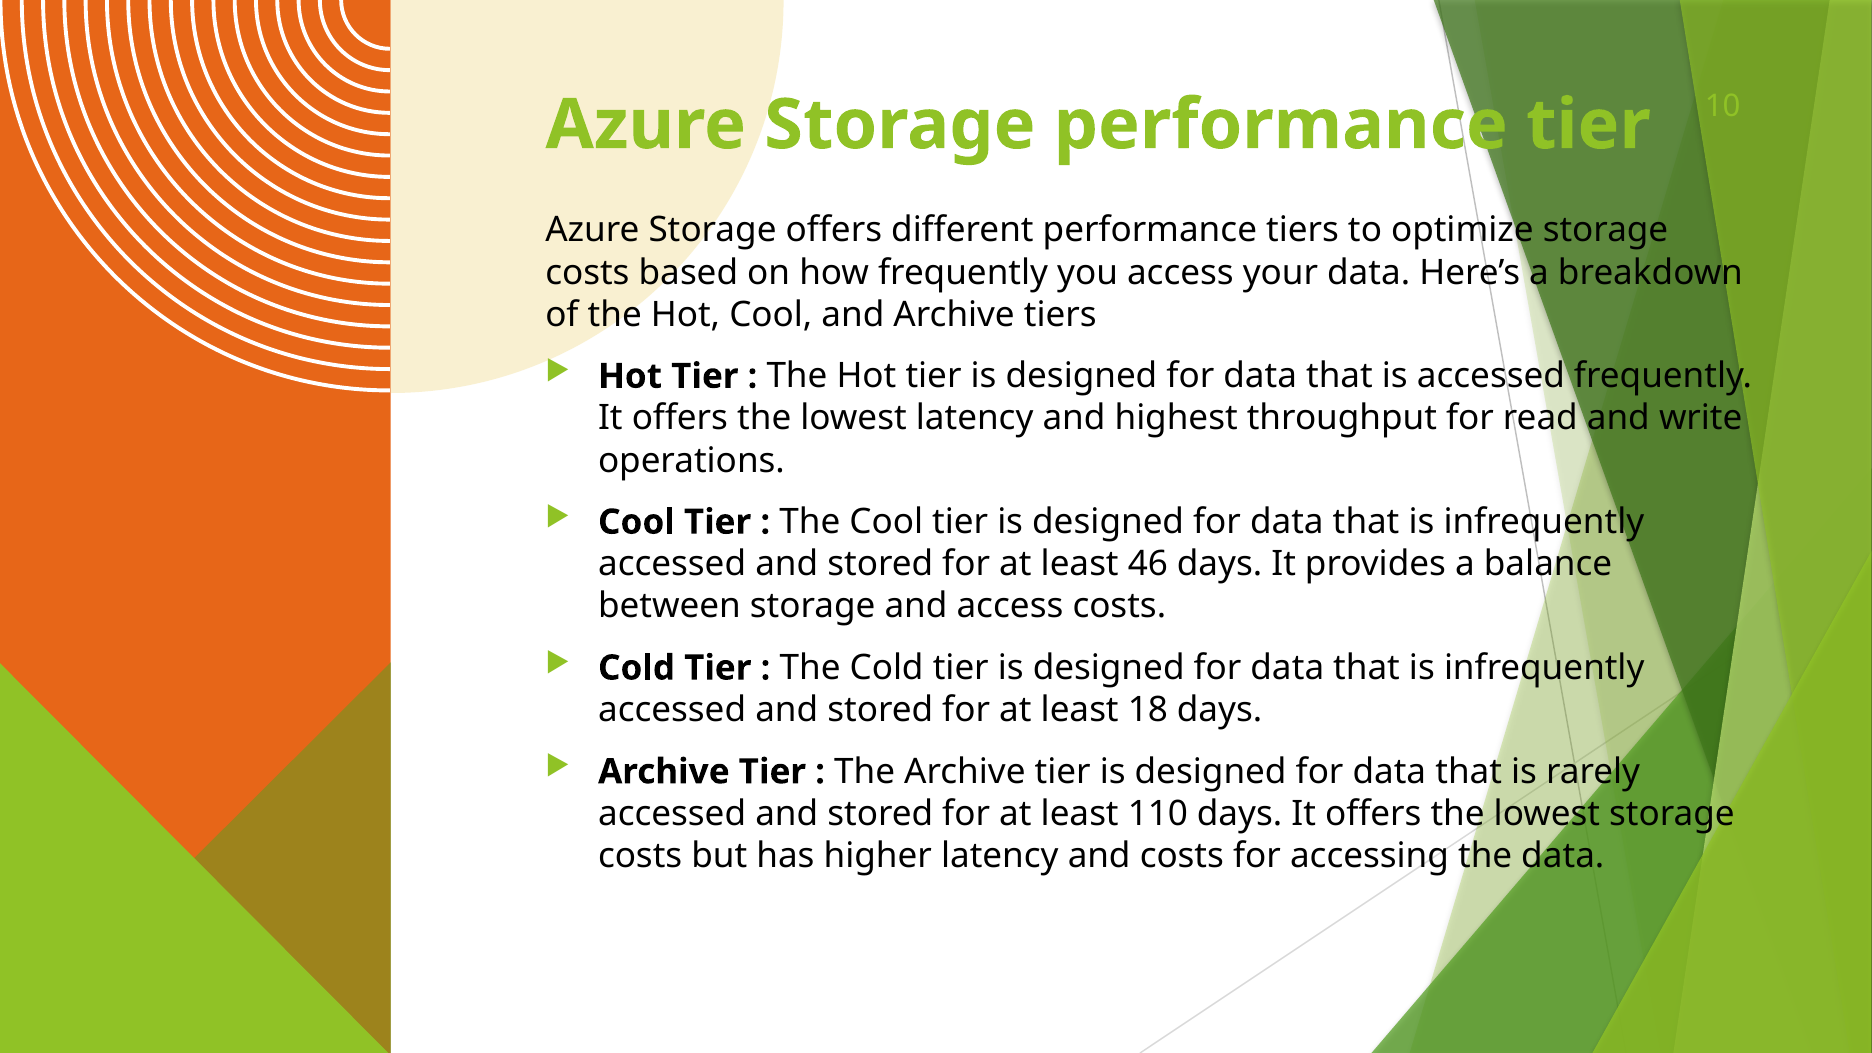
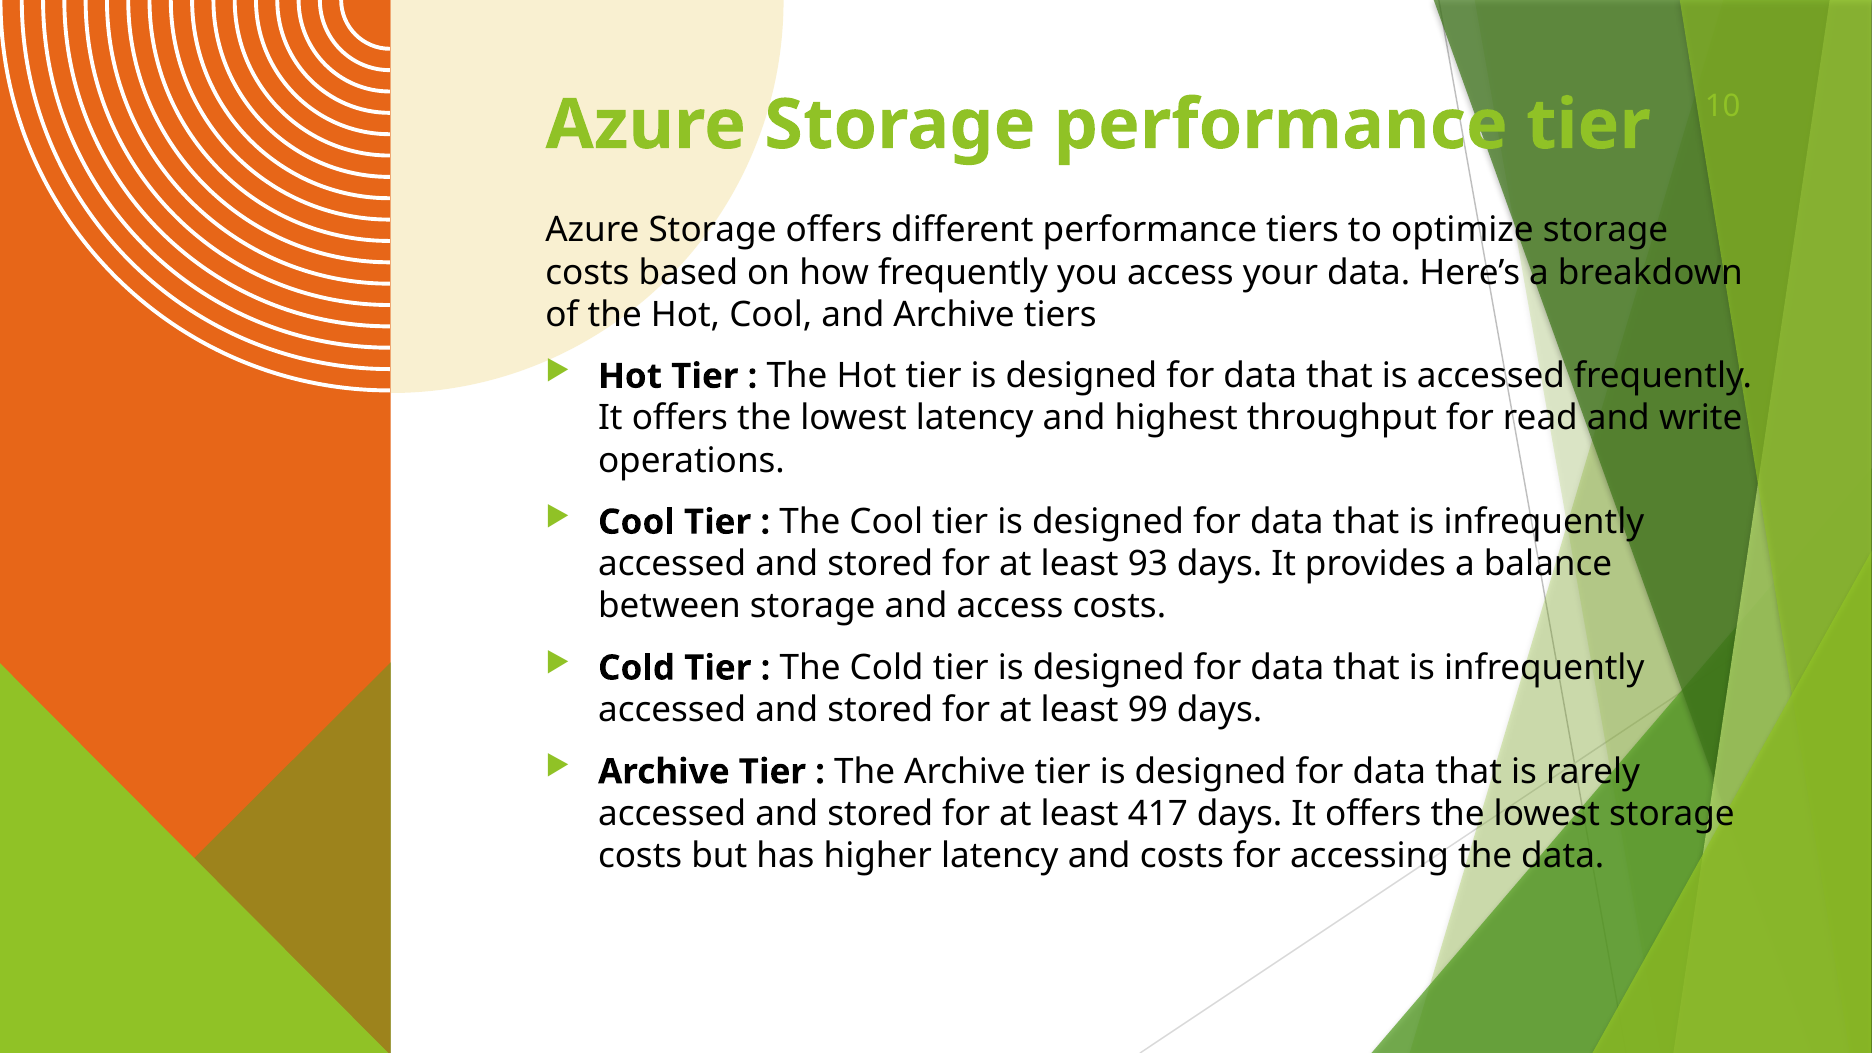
46: 46 -> 93
18: 18 -> 99
110: 110 -> 417
